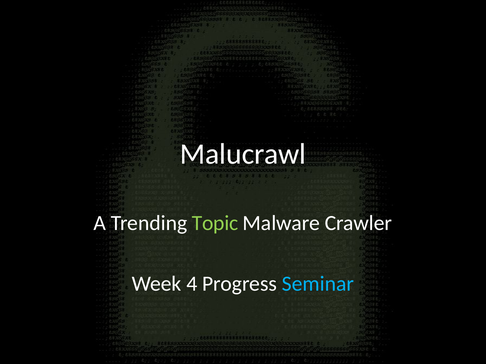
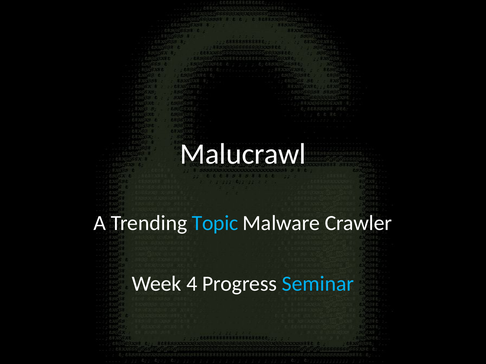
Topic colour: light green -> light blue
